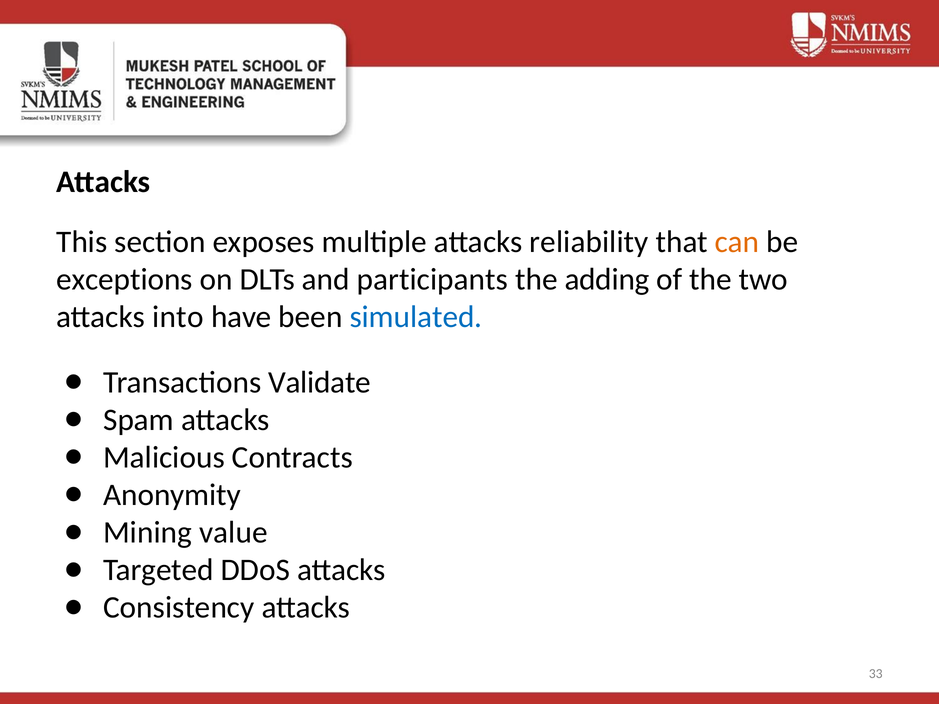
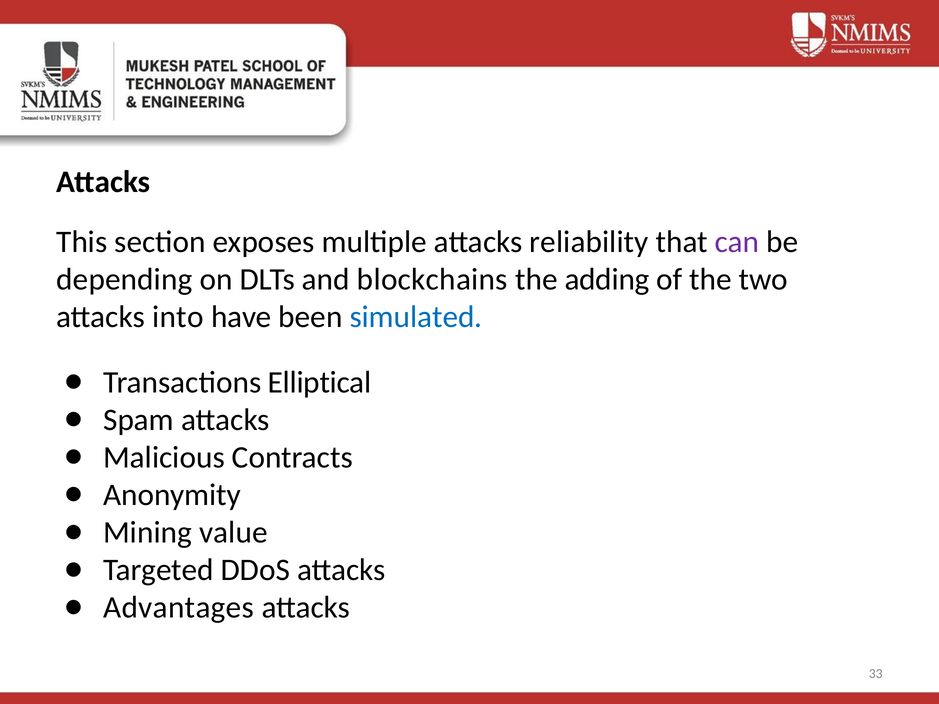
can colour: orange -> purple
exceptions: exceptions -> depending
participants: participants -> blockchains
Validate: Validate -> Elliptical
Consistency: Consistency -> Advantages
